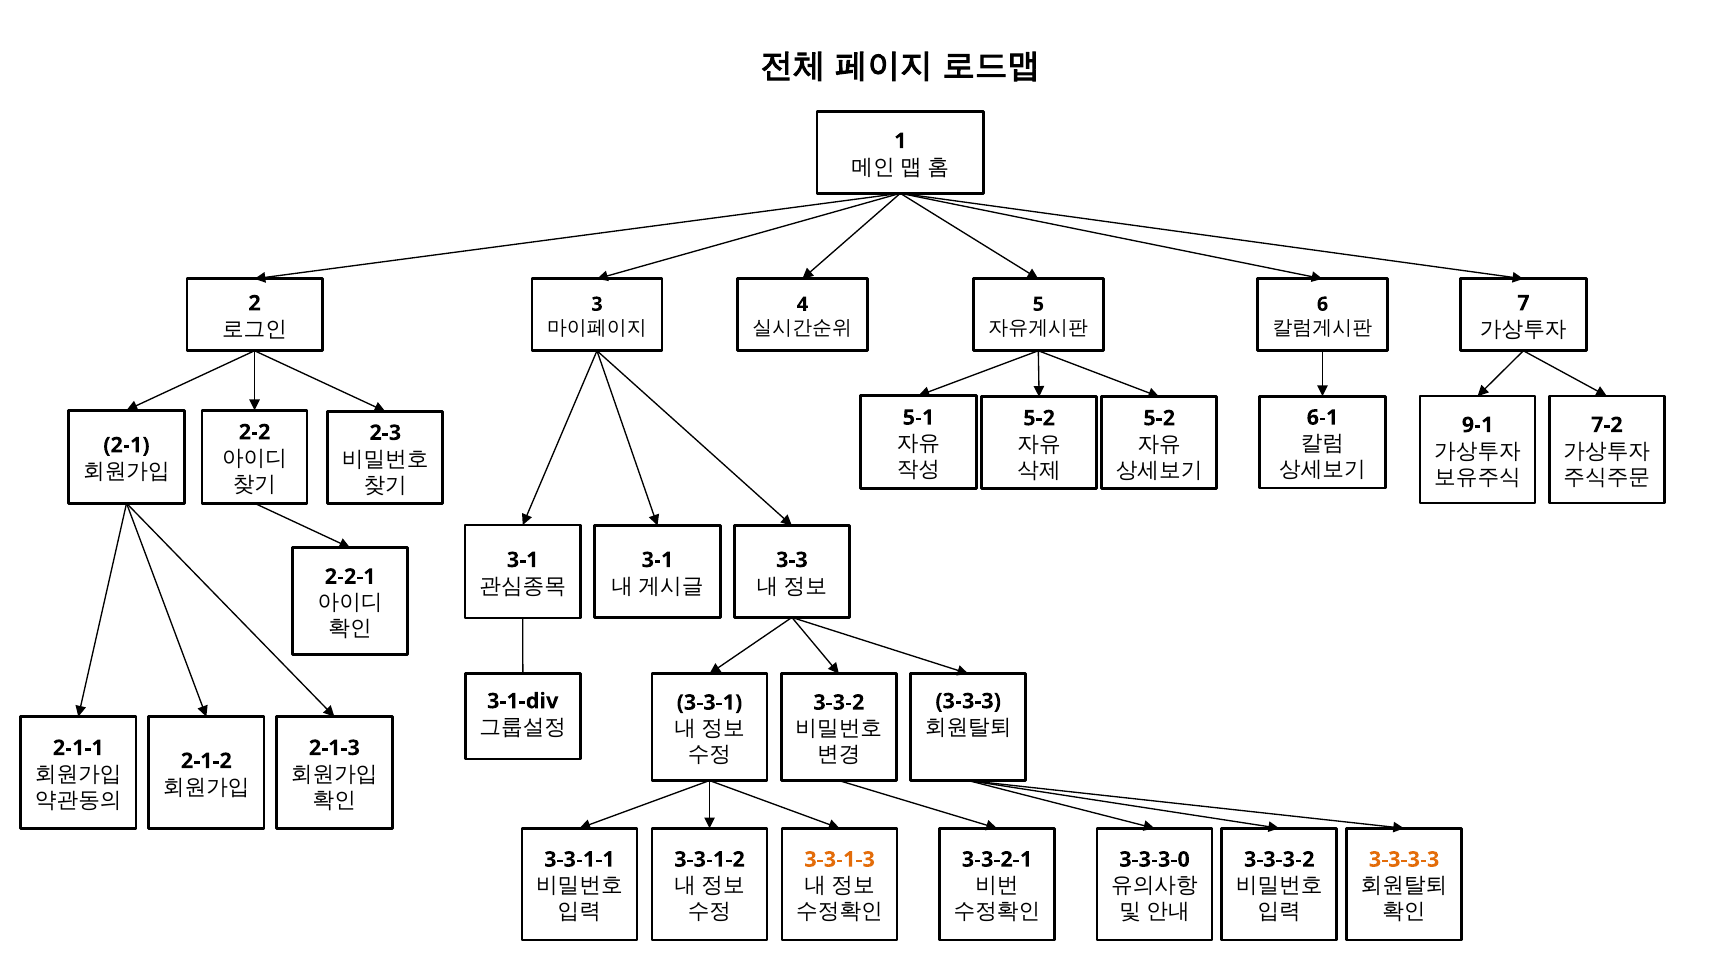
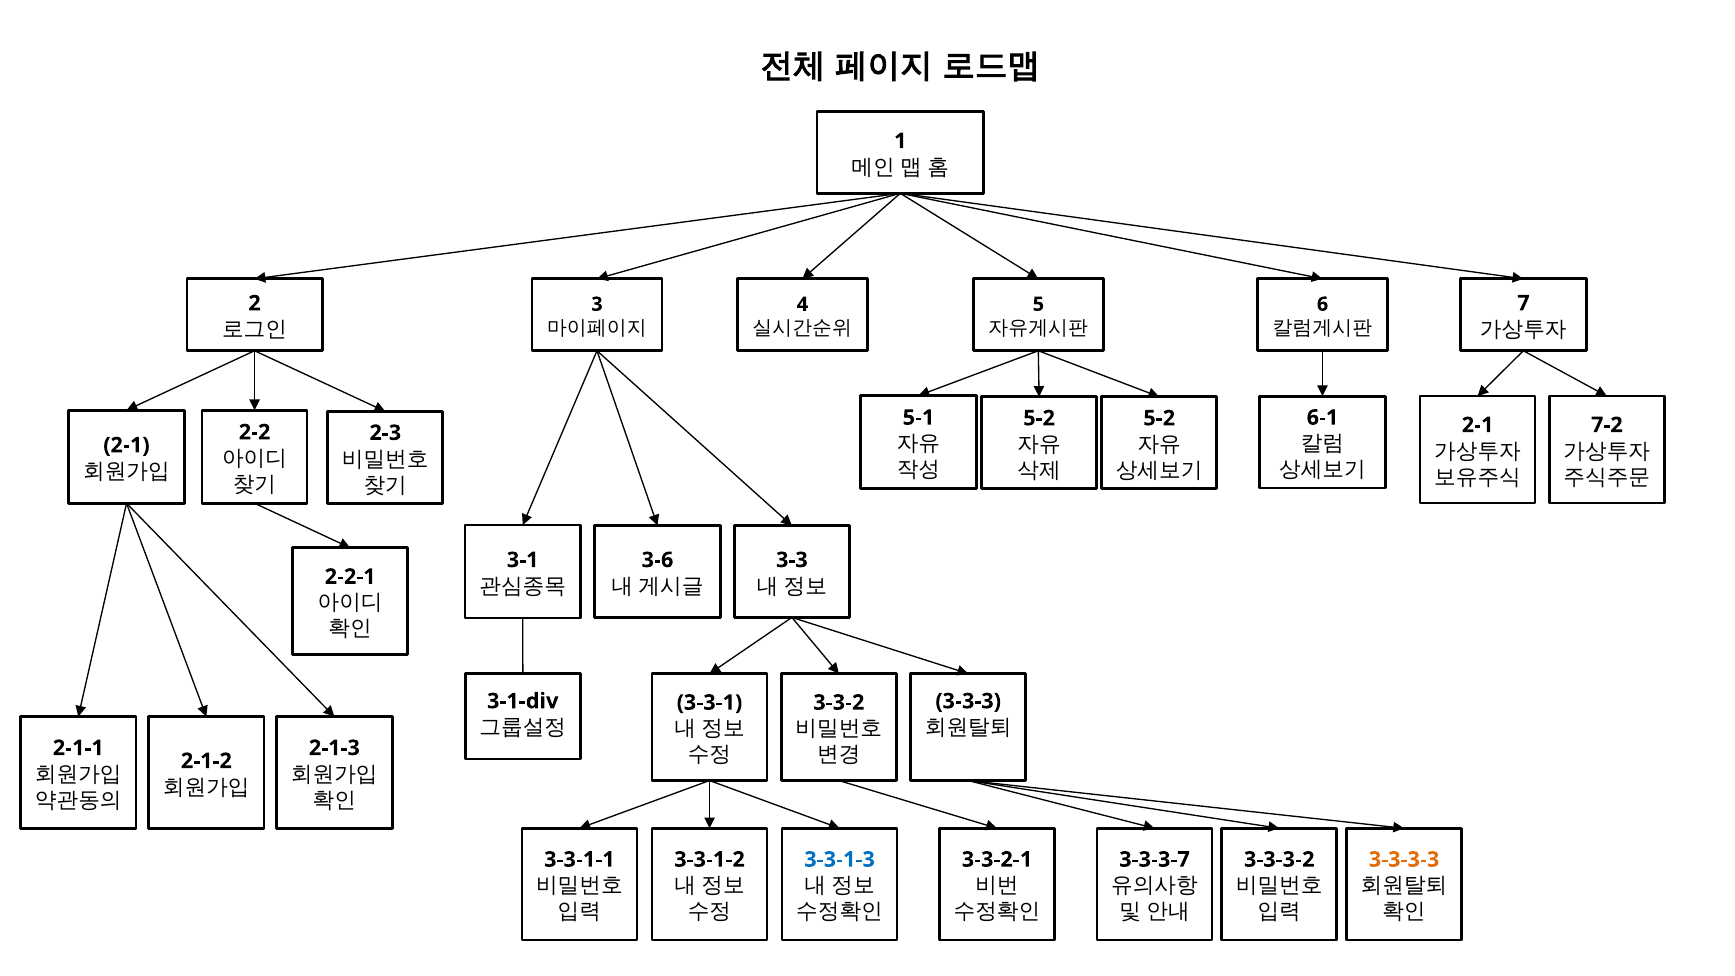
9-1 at (1478, 425): 9-1 -> 2-1
3-1 at (658, 560): 3-1 -> 3-6
3-3-1-3 colour: orange -> blue
3-3-3-0: 3-3-3-0 -> 3-3-3-7
